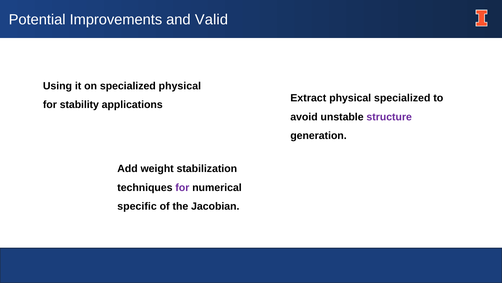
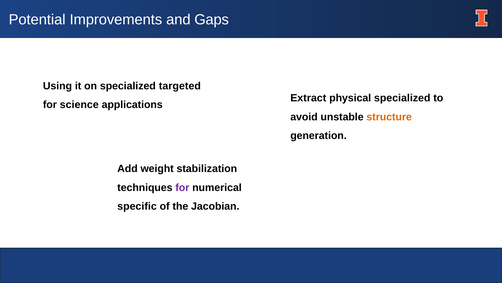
Valid: Valid -> Gaps
specialized physical: physical -> targeted
stability: stability -> science
structure colour: purple -> orange
